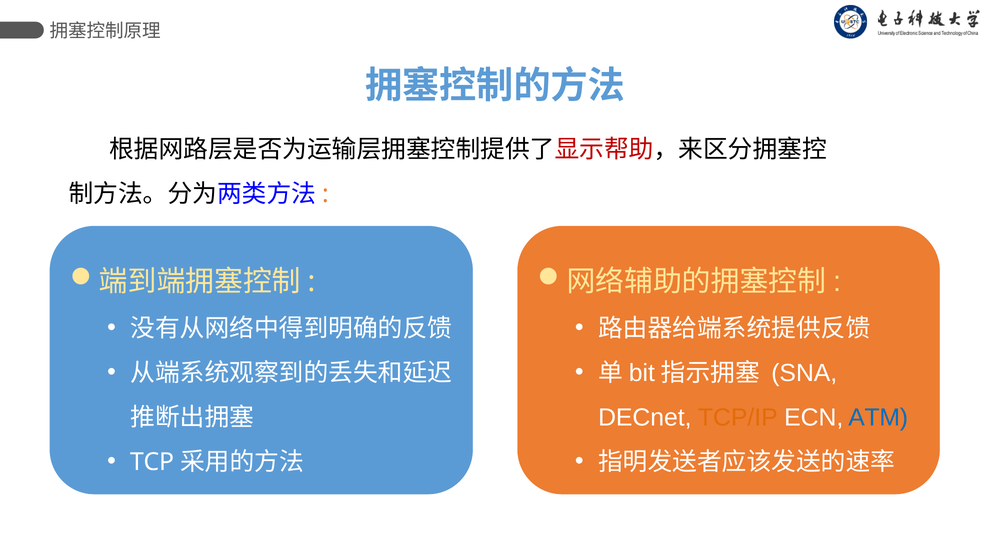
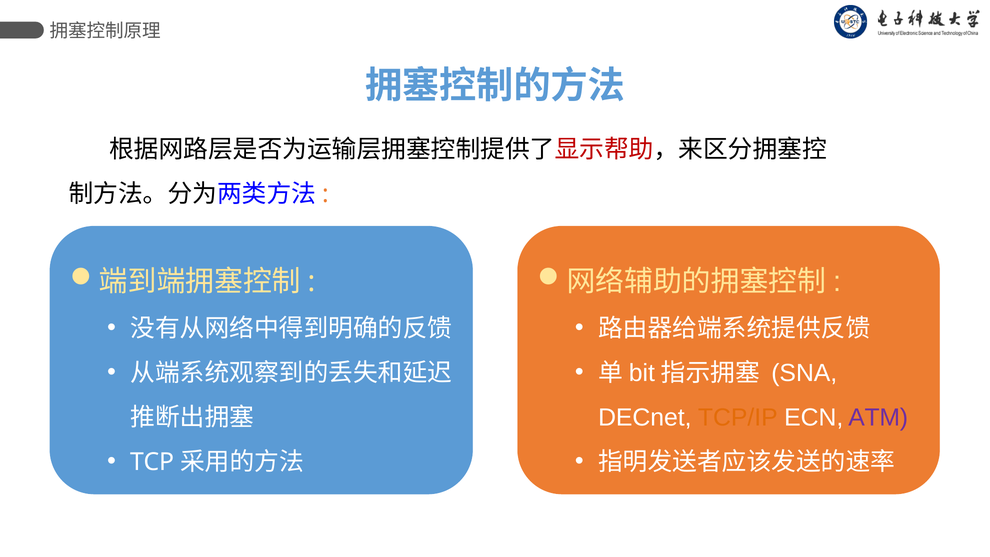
ATM colour: blue -> purple
